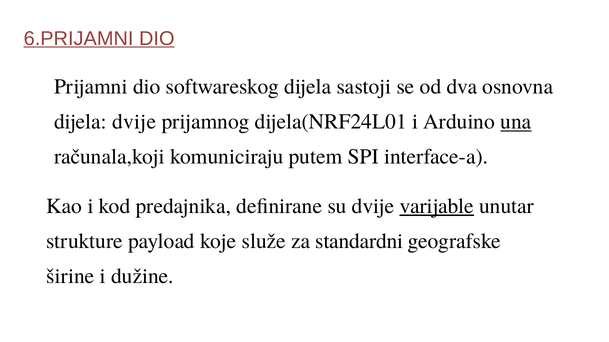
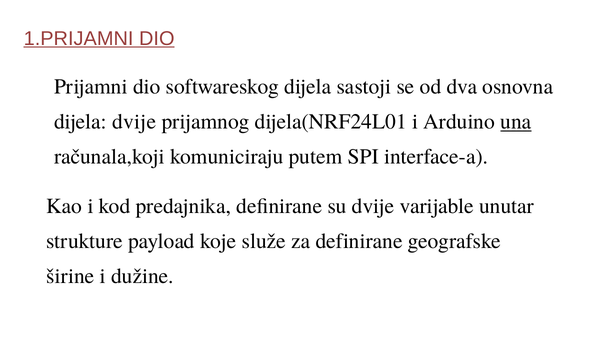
6.PRIJAMNI: 6.PRIJAMNI -> 1.PRIJAMNI
varijable underline: present -> none
za standardni: standardni -> definirane
